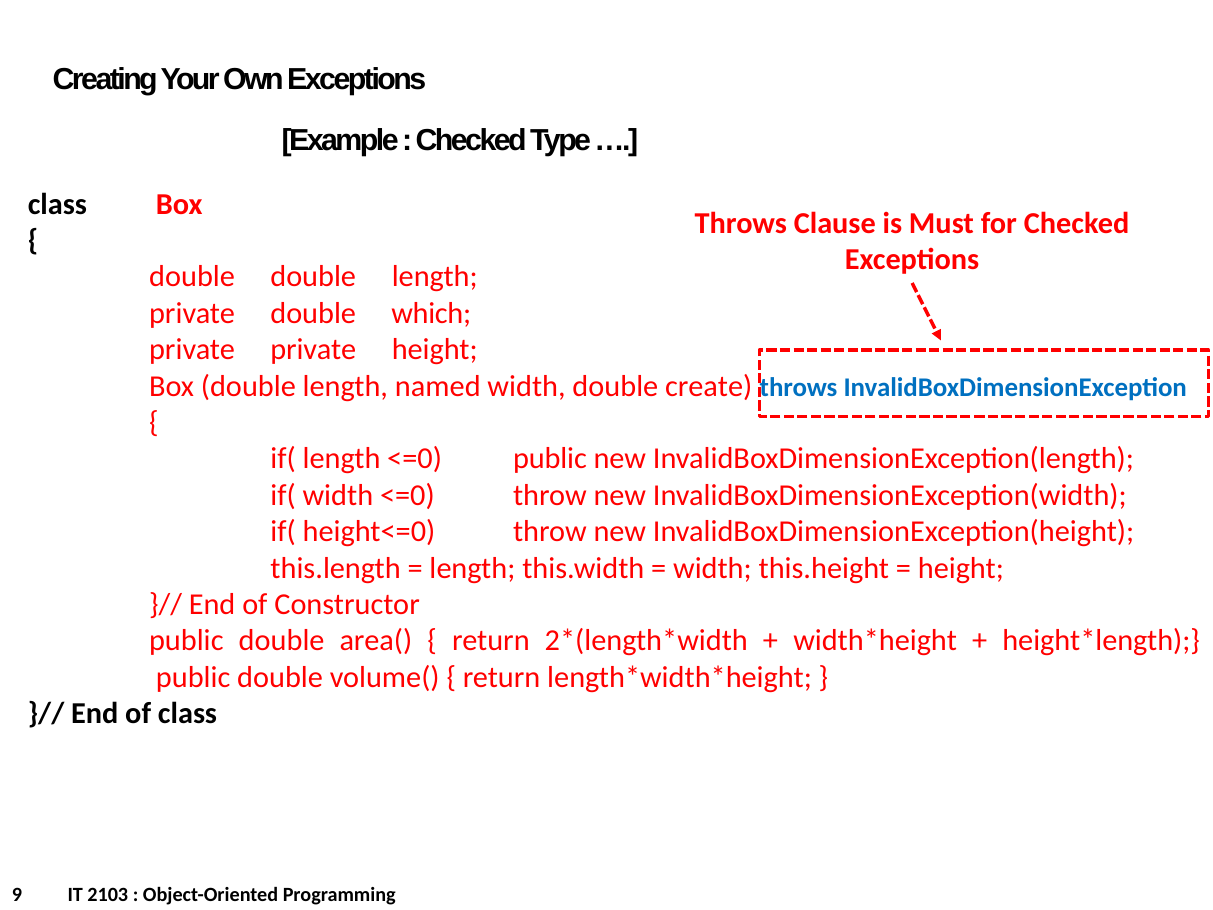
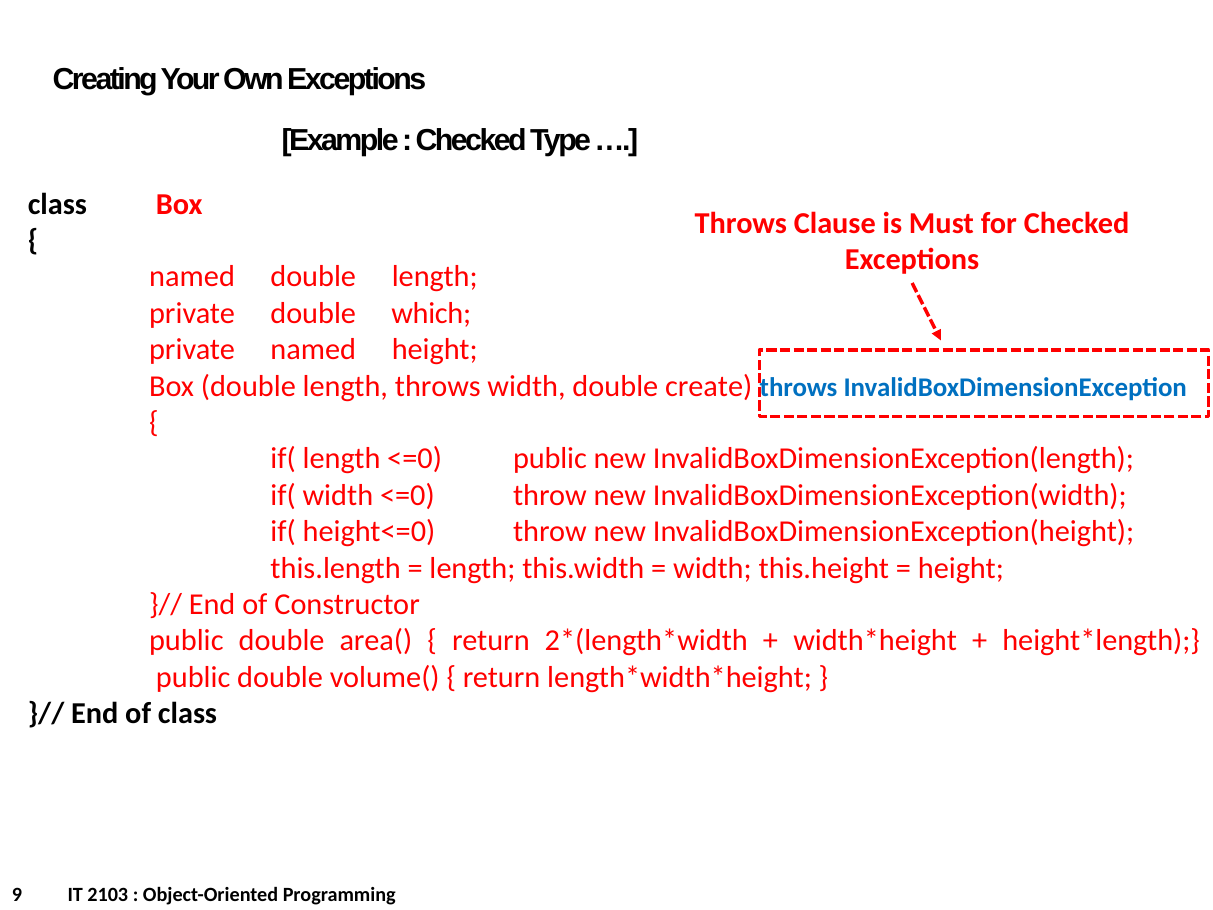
double at (192, 277): double -> named
private private: private -> named
length named: named -> throws
